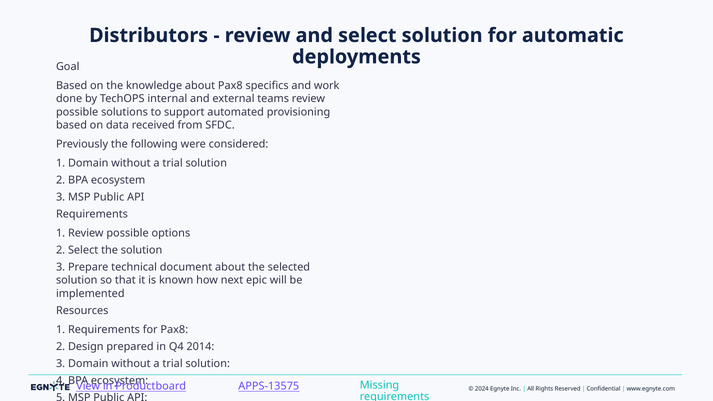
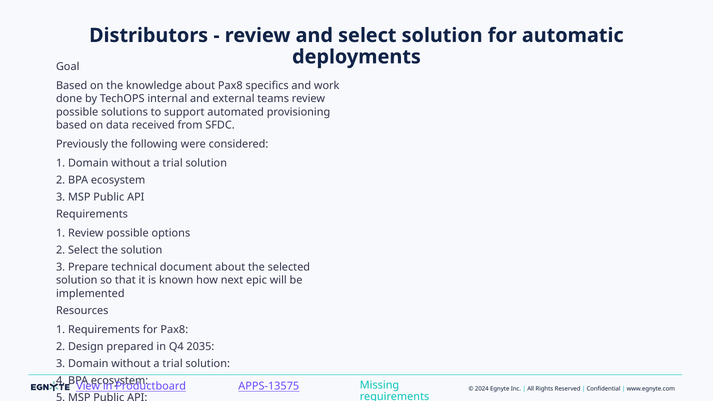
2014: 2014 -> 2035
